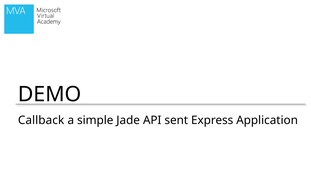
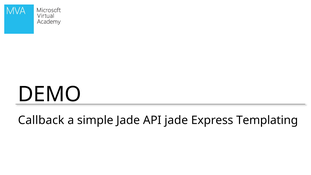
API sent: sent -> jade
Application: Application -> Templating
